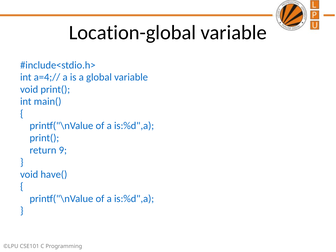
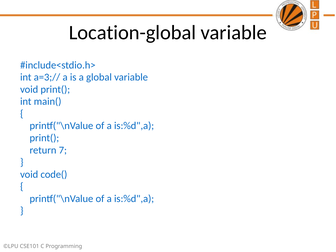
a=4;//: a=4;// -> a=3;//
9: 9 -> 7
have(: have( -> code(
